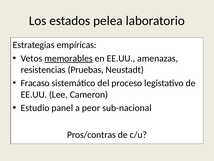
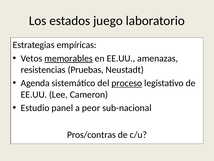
pelea: pelea -> juego
Fracaso: Fracaso -> Agenda
proceso underline: none -> present
